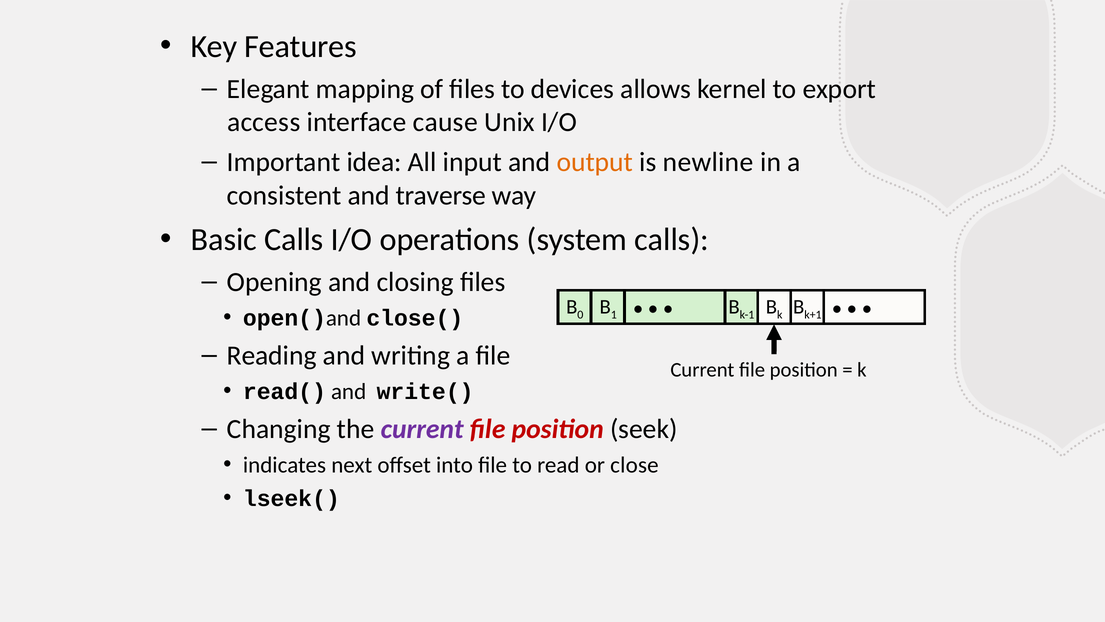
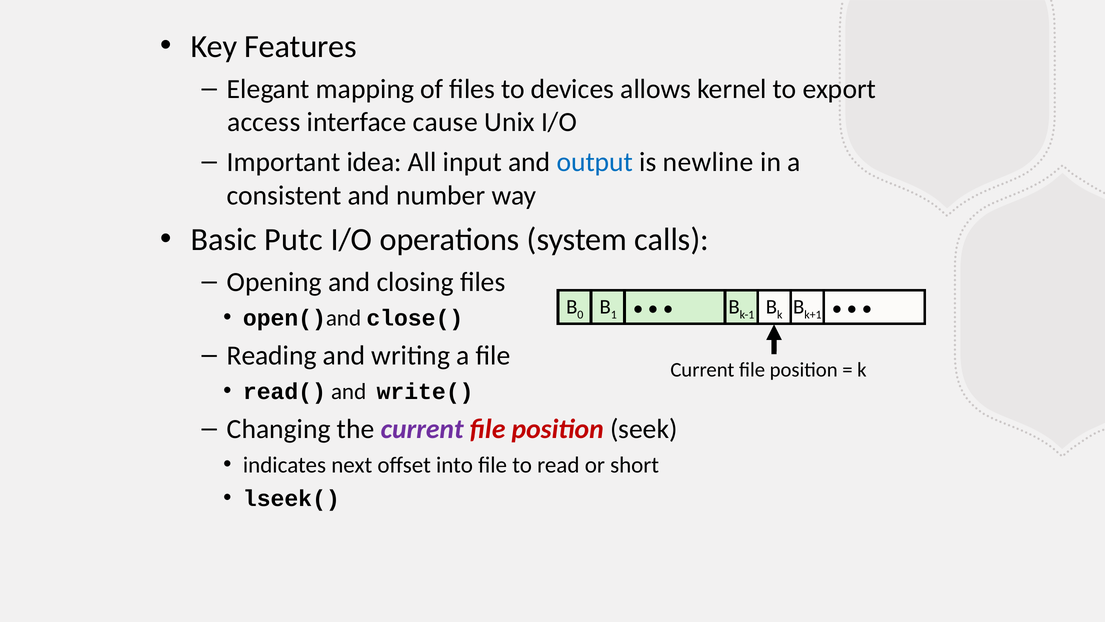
output colour: orange -> blue
traverse: traverse -> number
Basic Calls: Calls -> Putc
close: close -> short
